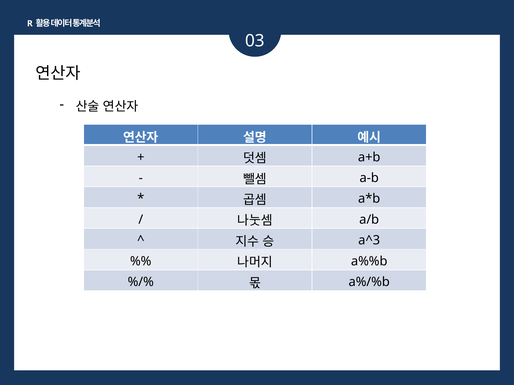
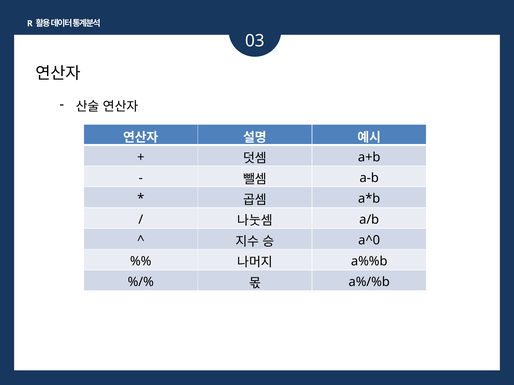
a^3: a^3 -> a^0
